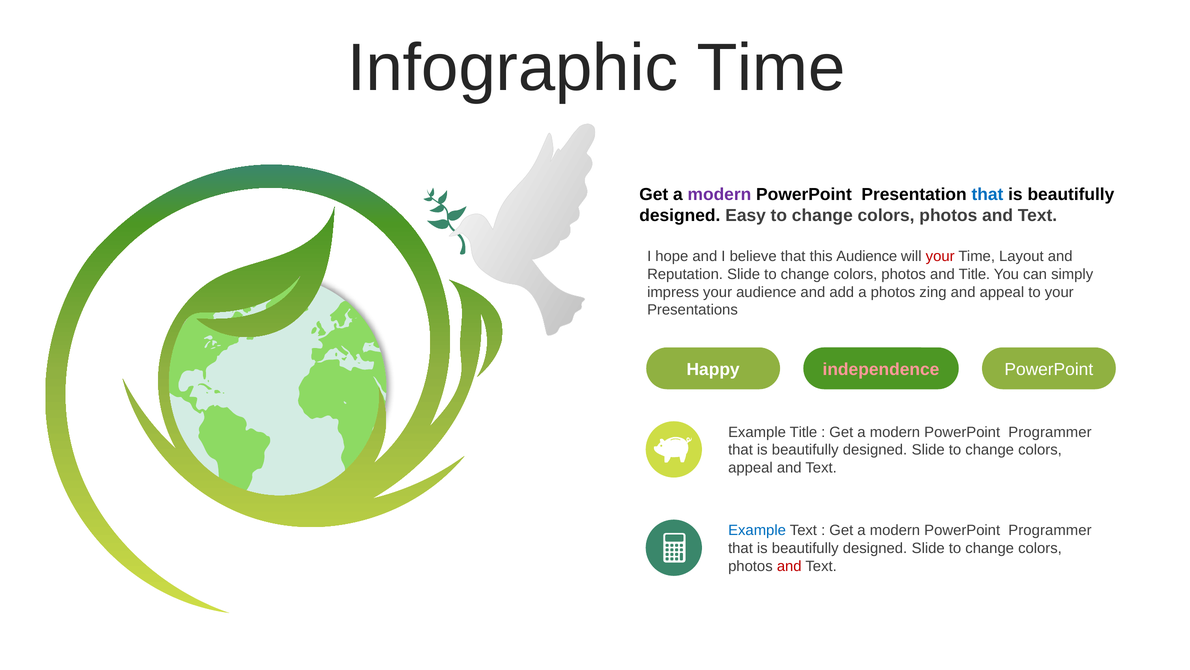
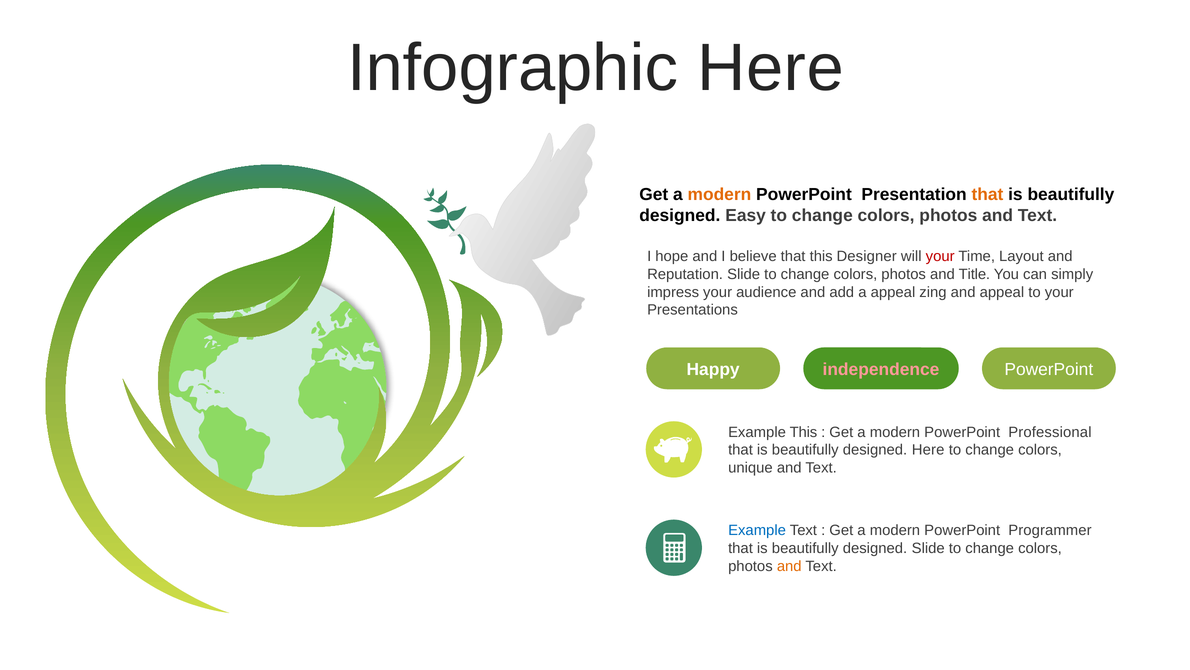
Time at (771, 68): Time -> Here
modern at (719, 194) colour: purple -> orange
that at (987, 194) colour: blue -> orange
this Audience: Audience -> Designer
a photos: photos -> appeal
Example Title: Title -> This
Programmer at (1050, 432): Programmer -> Professional
Slide at (928, 450): Slide -> Here
appeal at (750, 467): appeal -> unique
and at (789, 566) colour: red -> orange
